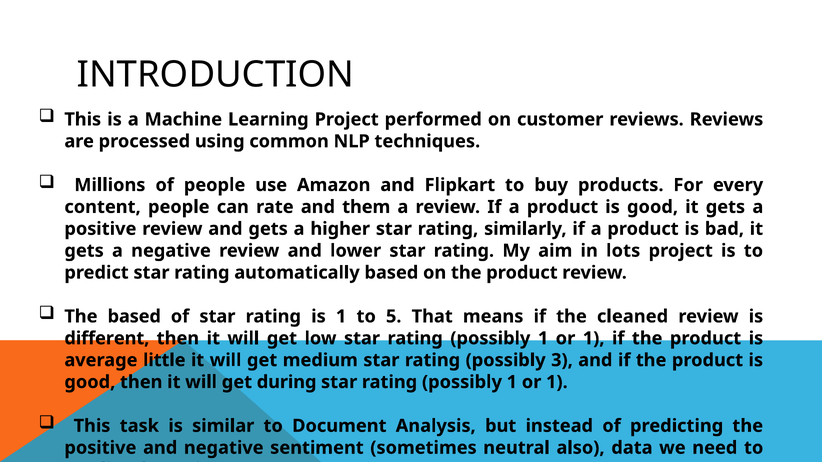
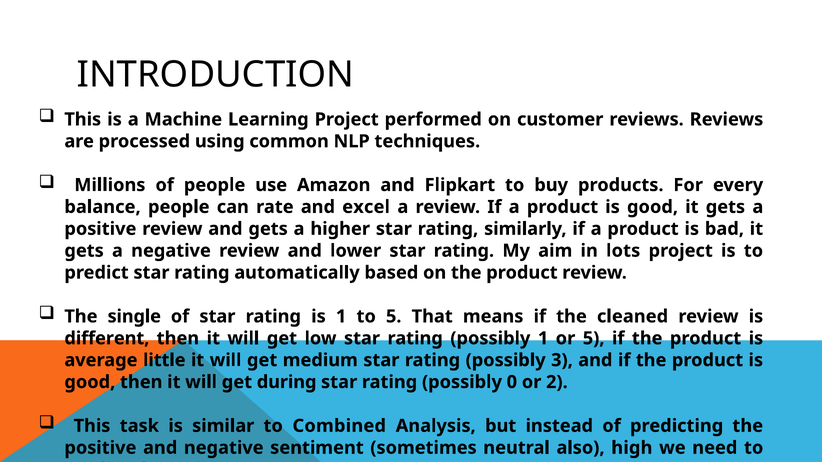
content: content -> balance
them: them -> excel
The based: based -> single
1 at (594, 339): 1 -> 5
1 at (512, 382): 1 -> 0
1 at (557, 382): 1 -> 2
Document: Document -> Combined
data: data -> high
